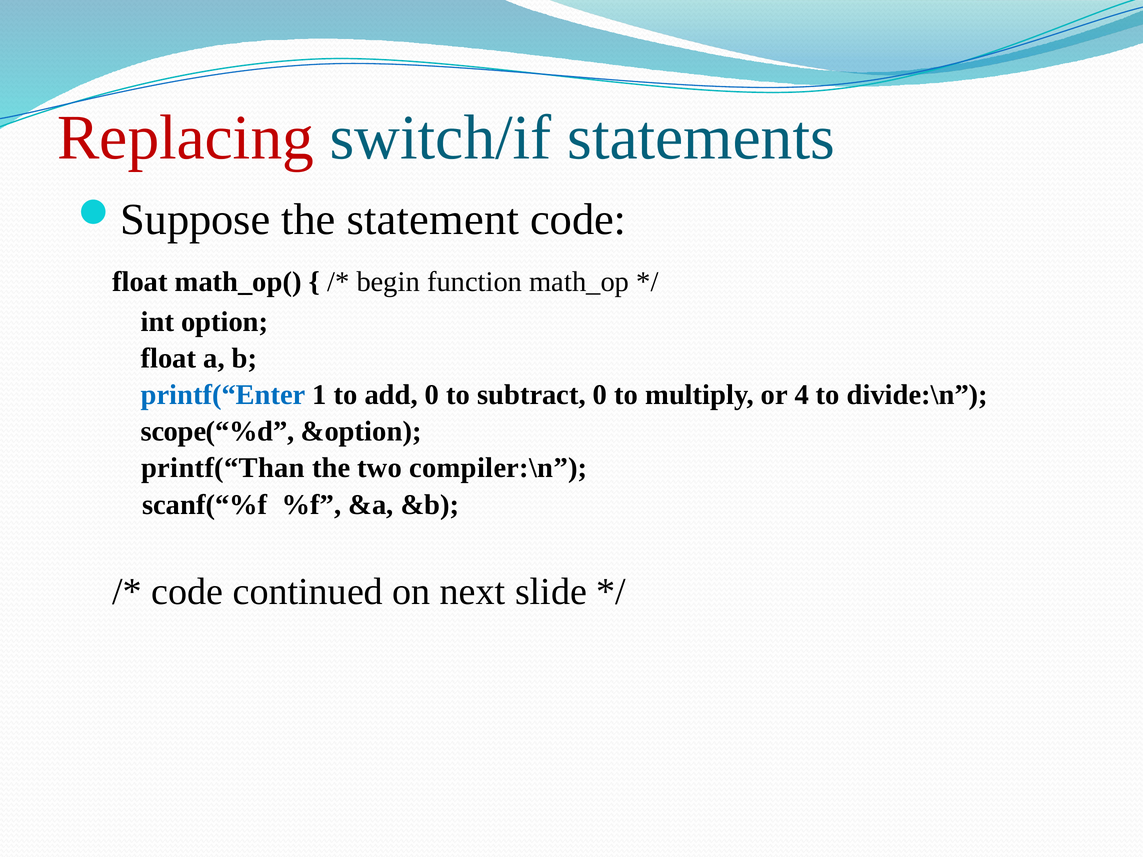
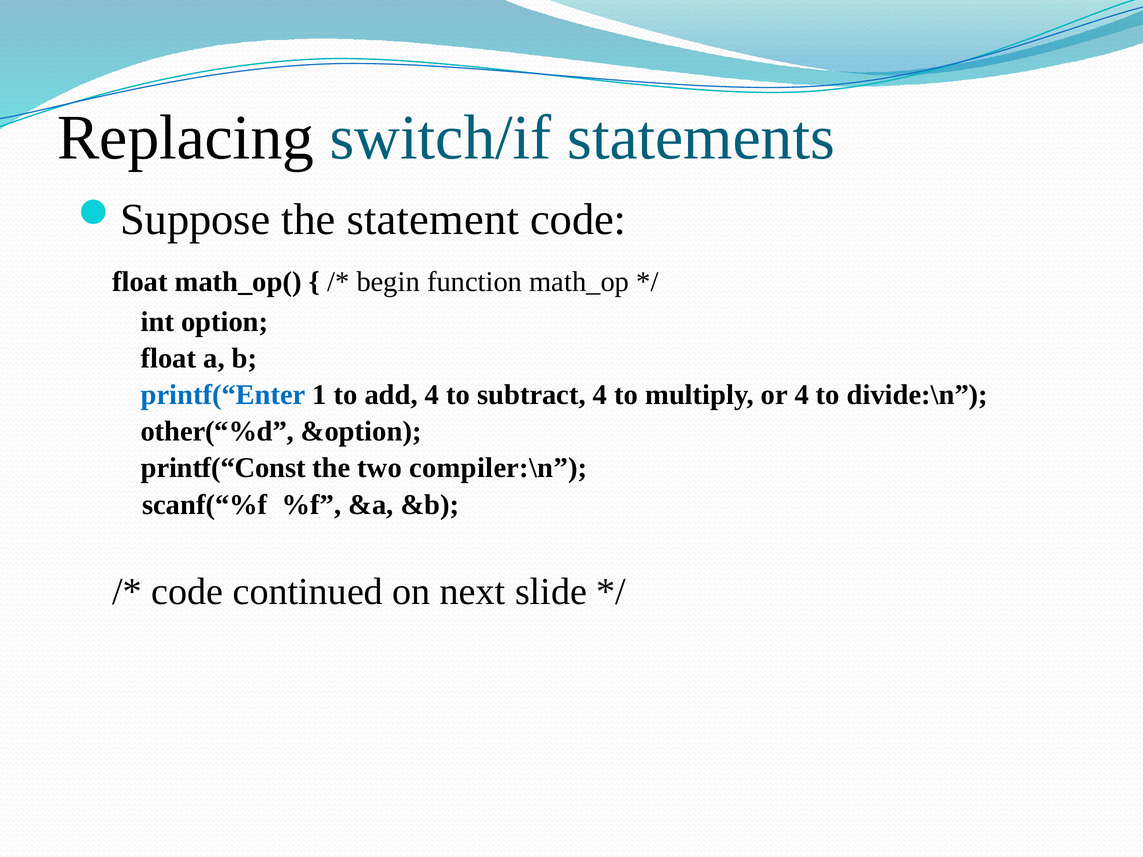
Replacing colour: red -> black
add 0: 0 -> 4
subtract 0: 0 -> 4
scope(“%d: scope(“%d -> other(“%d
printf(“Than: printf(“Than -> printf(“Const
